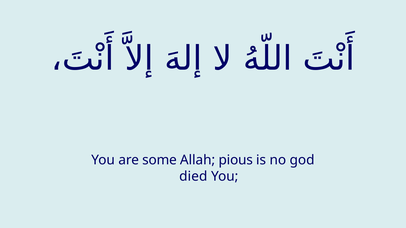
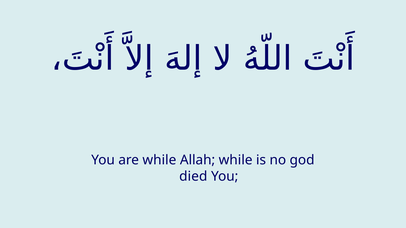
are some: some -> while
Allah pious: pious -> while
